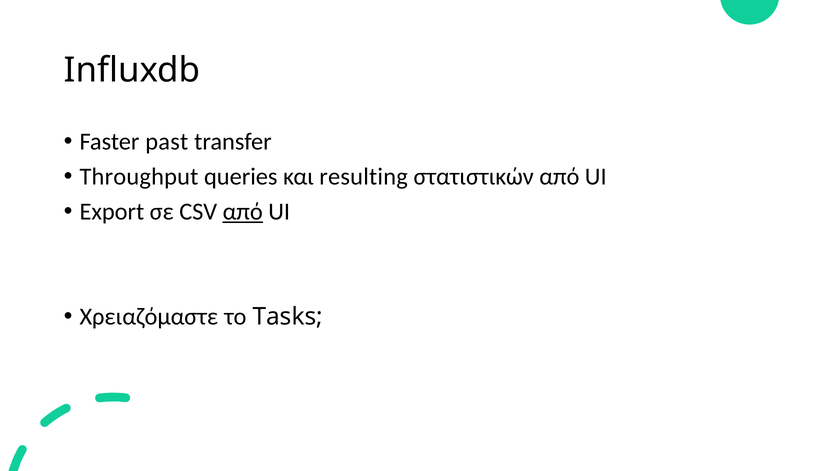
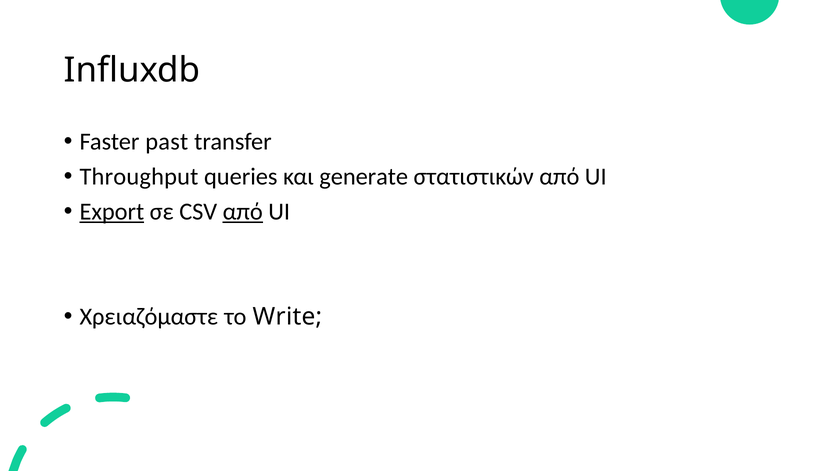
resulting: resulting -> generate
Export underline: none -> present
Tasks: Tasks -> Write
